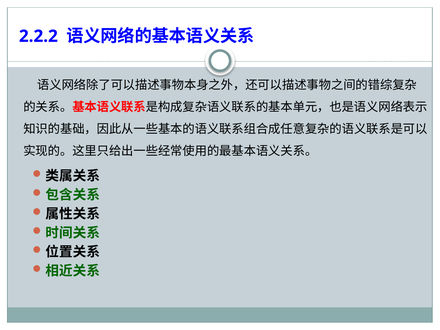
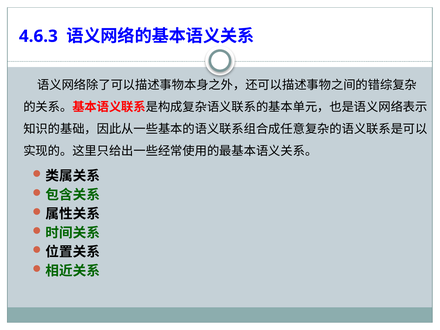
2.2.2: 2.2.2 -> 4.6.3
